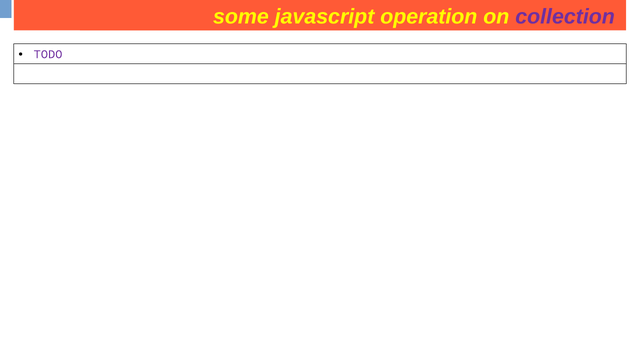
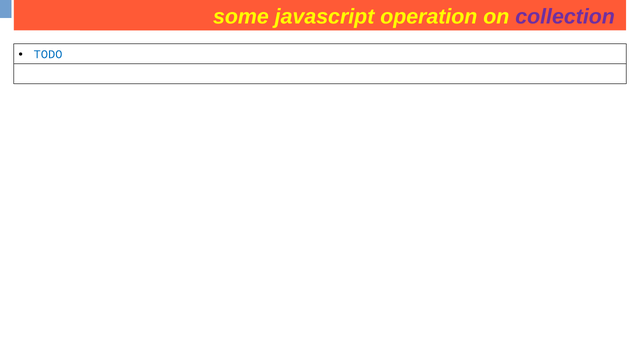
TODO colour: purple -> blue
